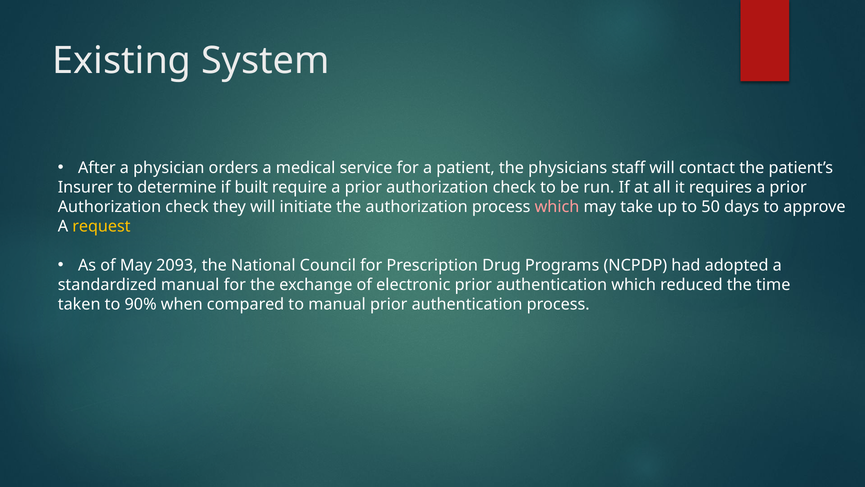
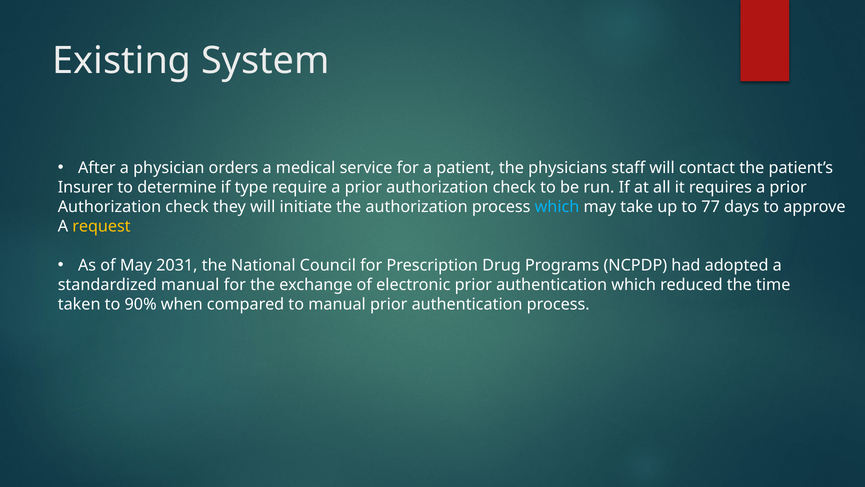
built: built -> type
which at (557, 207) colour: pink -> light blue
50: 50 -> 77
2093: 2093 -> 2031
